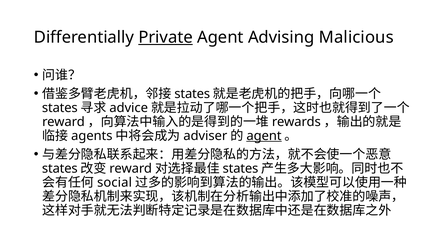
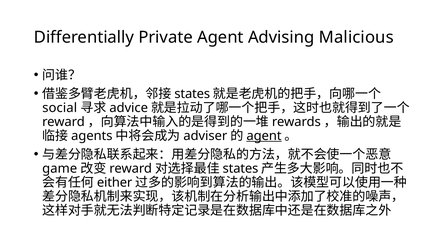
Private underline: present -> none
states at (60, 108): states -> social
states at (60, 168): states -> game
social: social -> either
